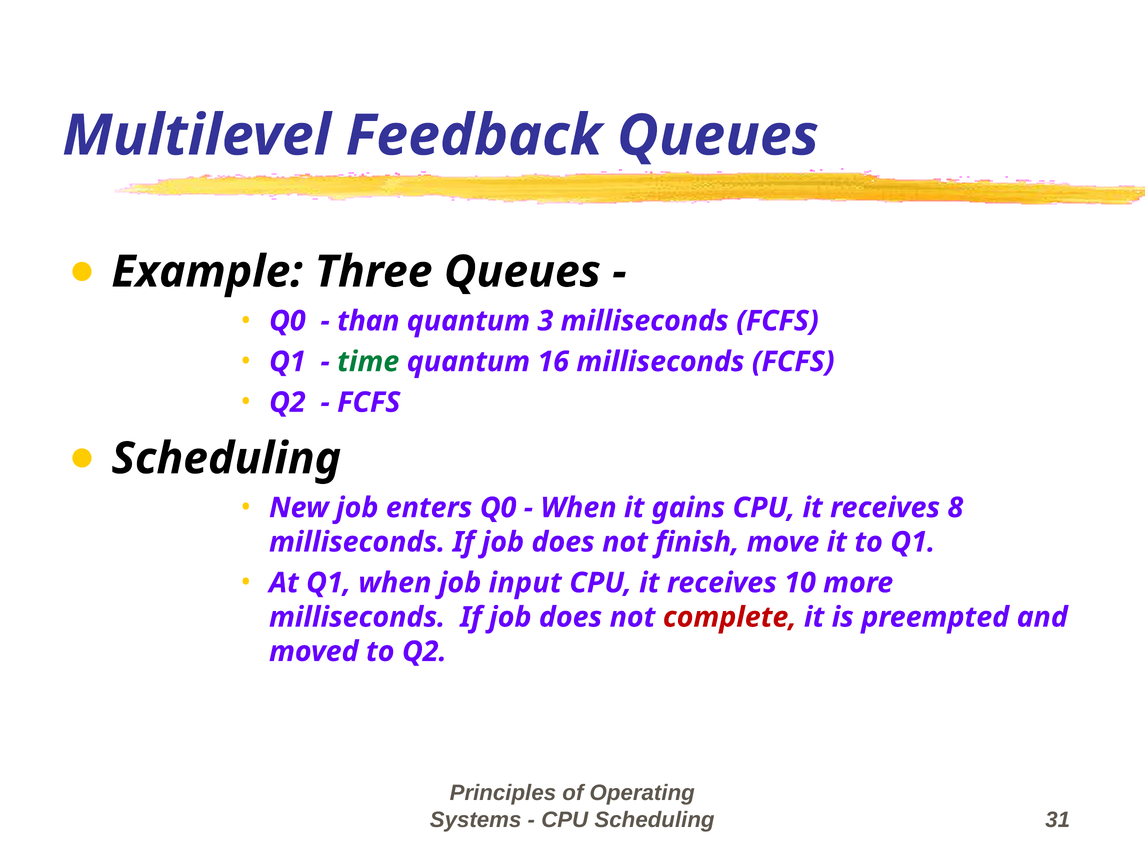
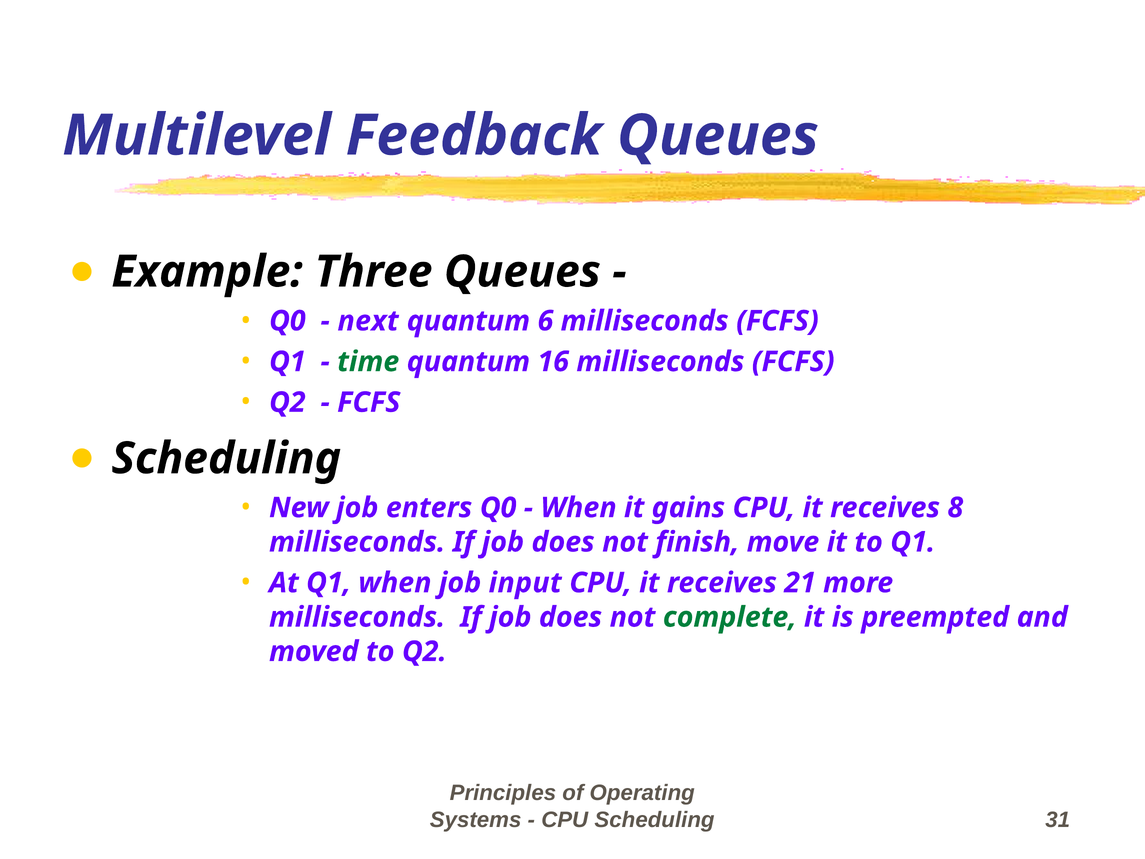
than: than -> next
3: 3 -> 6
10: 10 -> 21
complete colour: red -> green
